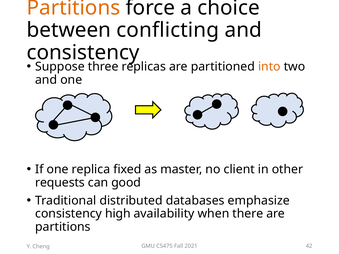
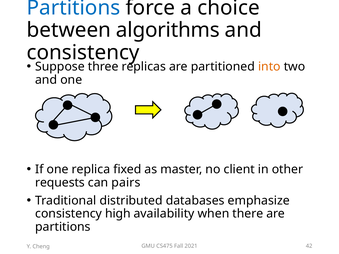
Partitions at (73, 8) colour: orange -> blue
conflicting: conflicting -> algorithms
good: good -> pairs
